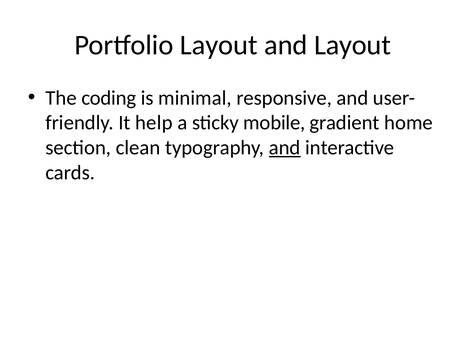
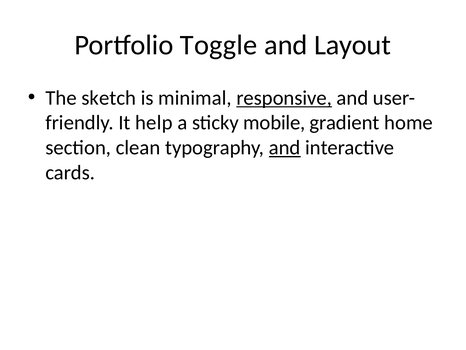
Portfolio Layout: Layout -> Toggle
coding: coding -> sketch
responsive underline: none -> present
